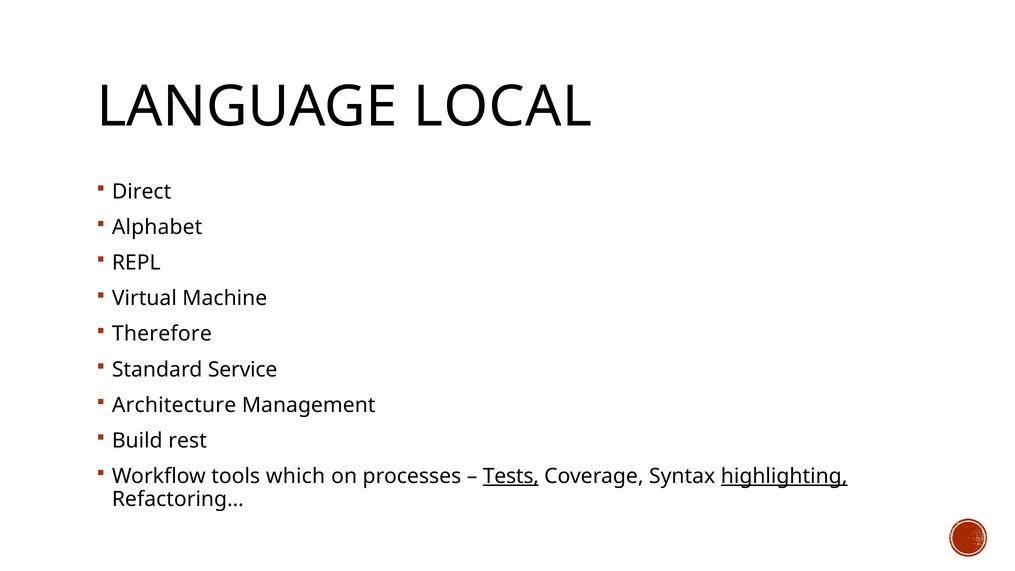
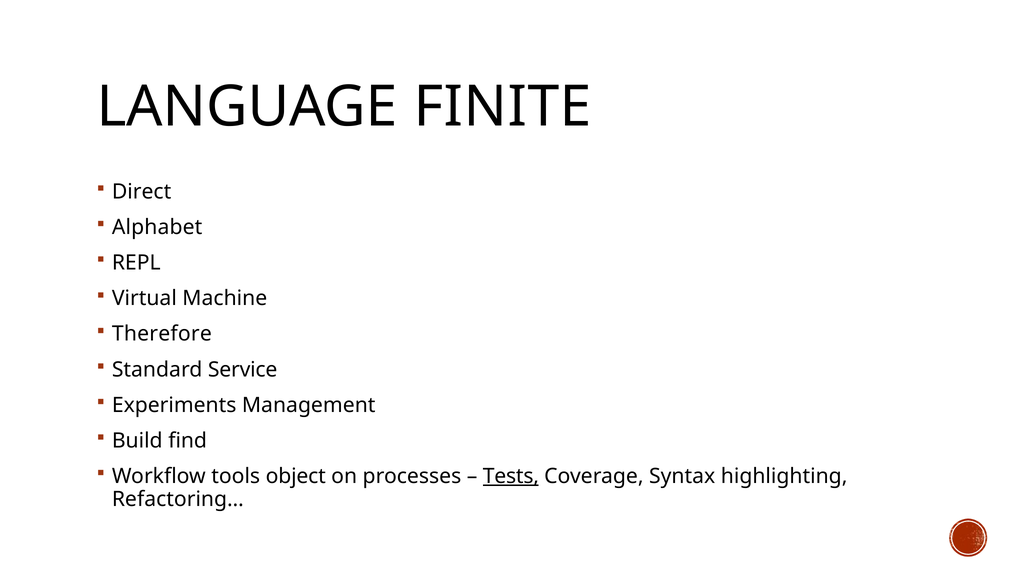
LOCAL: LOCAL -> FINITE
Architecture: Architecture -> Experiments
rest: rest -> find
which: which -> object
highlighting underline: present -> none
